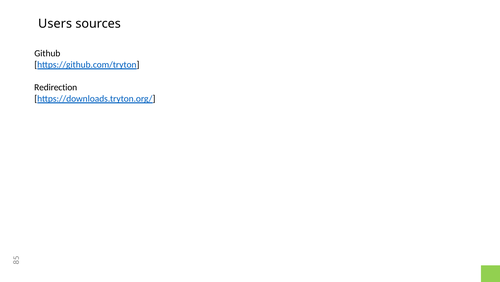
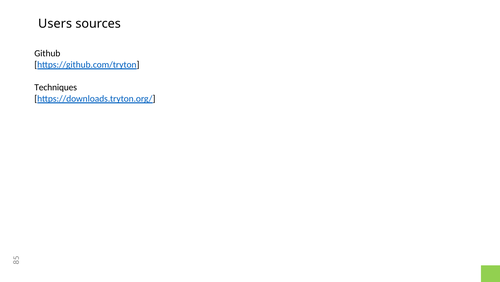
Redirection: Redirection -> Techniques
